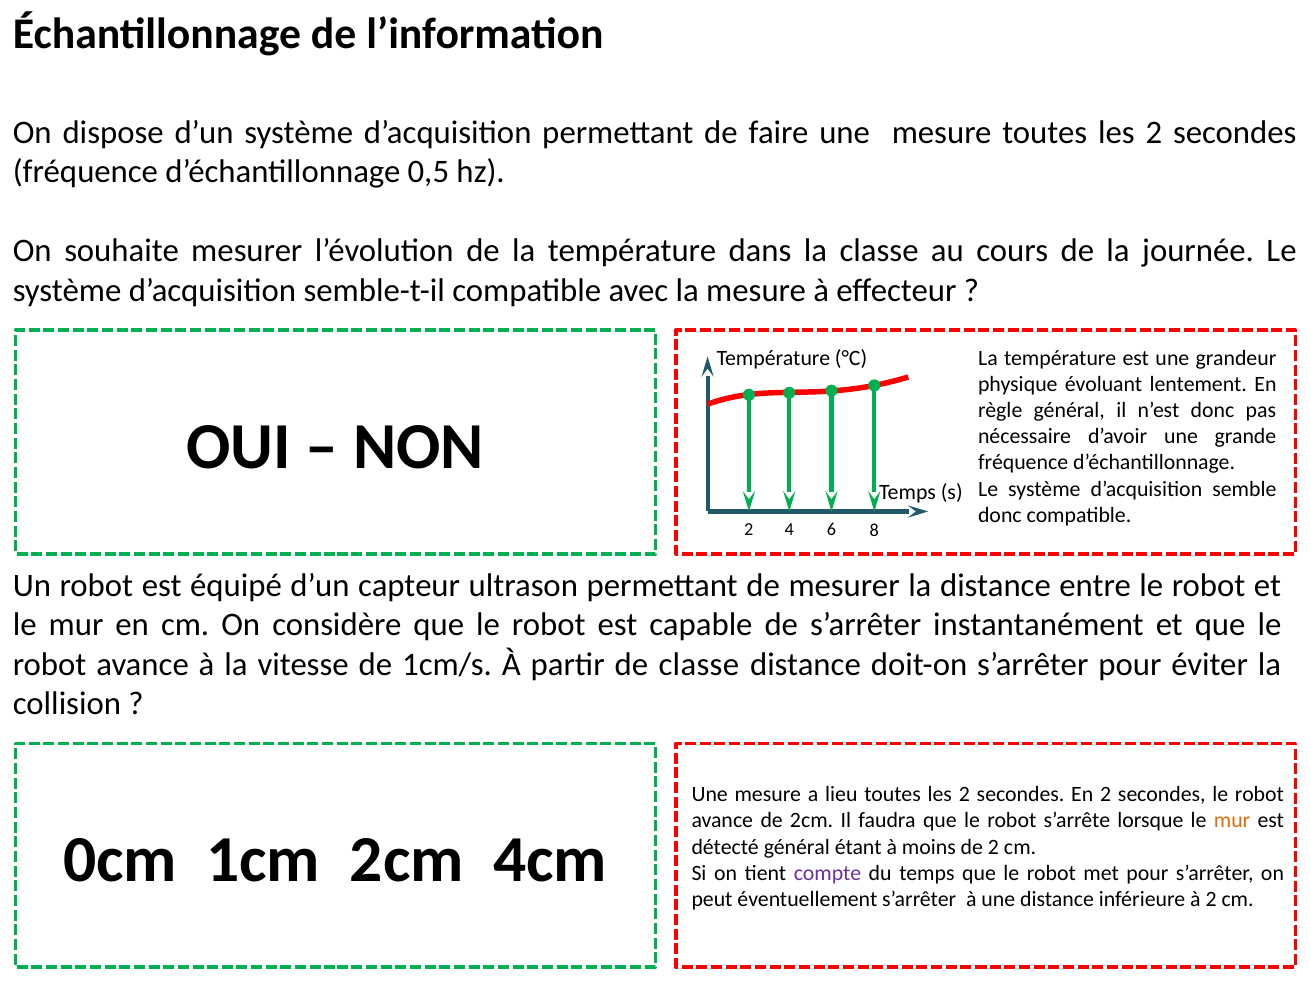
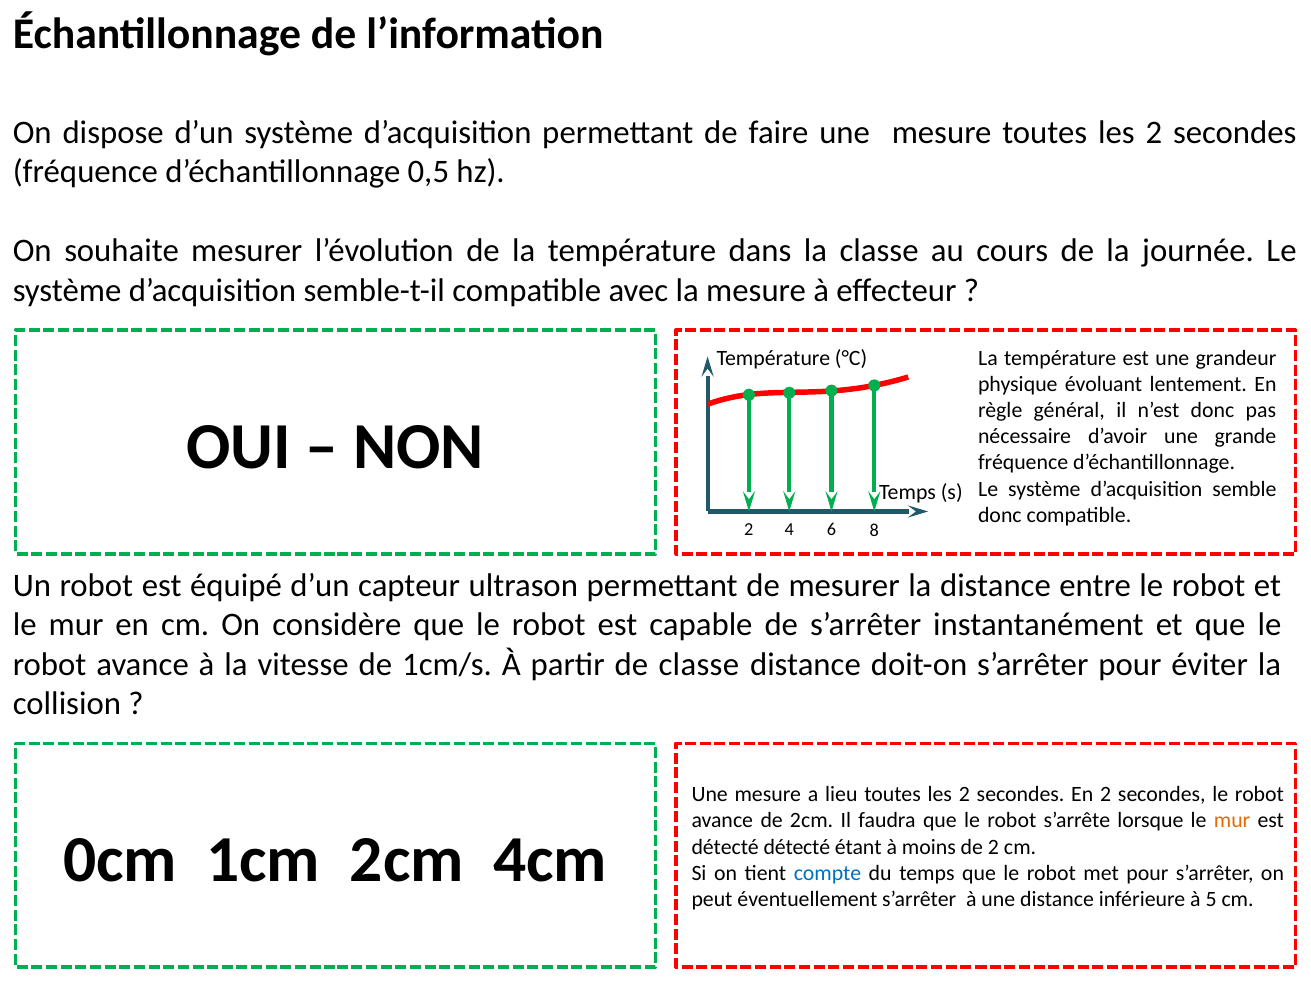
détecté général: général -> détecté
compte colour: purple -> blue
à 2: 2 -> 5
